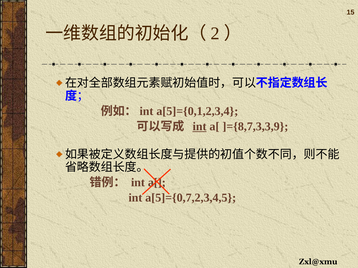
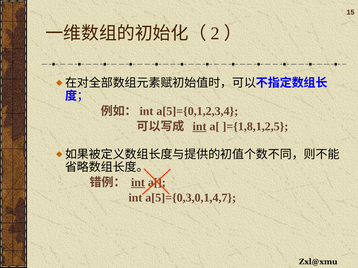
]={8,7,3,3,9: ]={8,7,3,3,9 -> ]={1,8,1,2,5
int at (138, 183) underline: none -> present
a[5]={0,7,2,3,4,5: a[5]={0,7,2,3,4,5 -> a[5]={0,3,0,1,4,7
